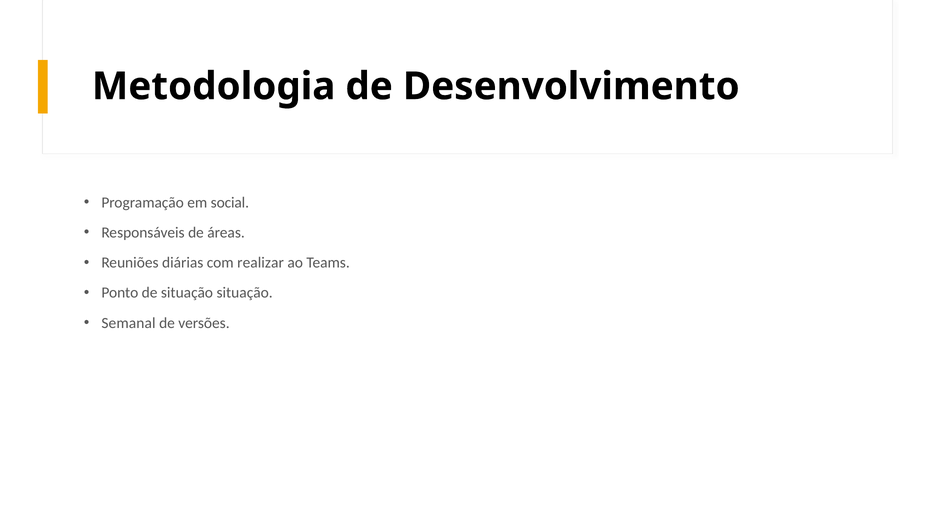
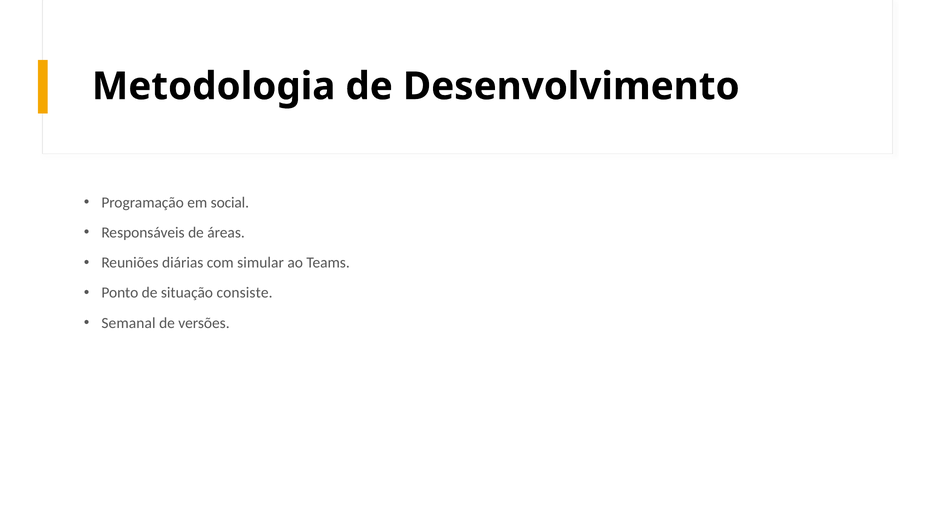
realizar: realizar -> simular
situação situação: situação -> consiste
